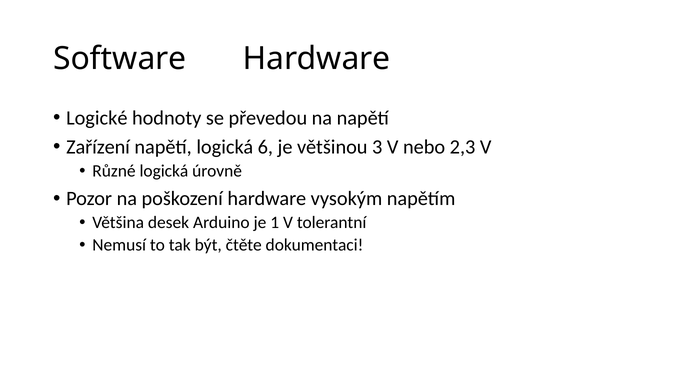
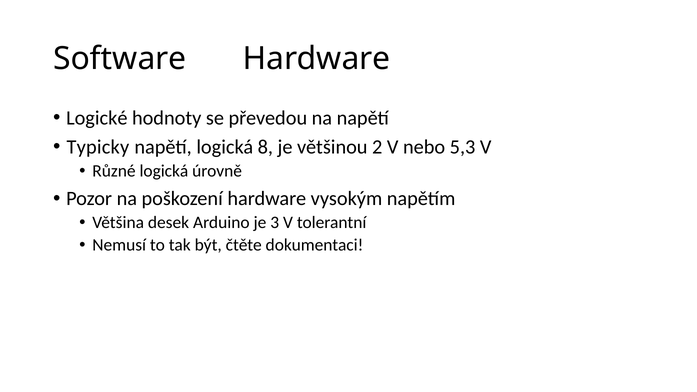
Zařízení: Zařízení -> Typicky
6: 6 -> 8
3: 3 -> 2
2,3: 2,3 -> 5,3
1: 1 -> 3
